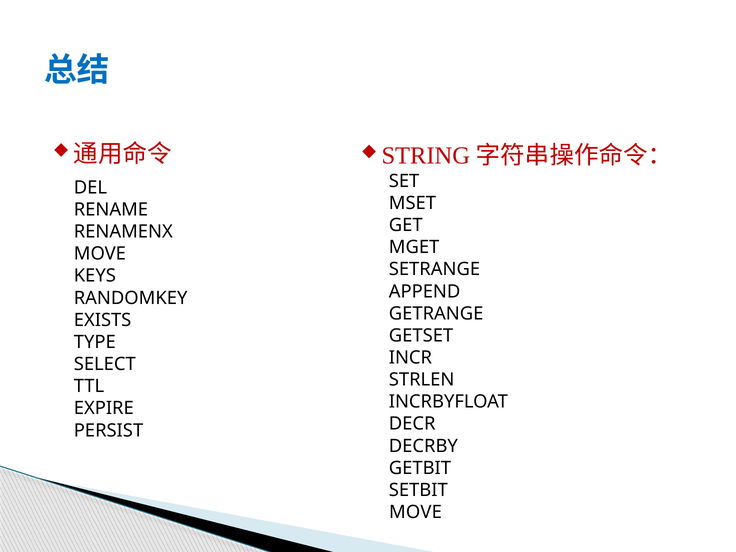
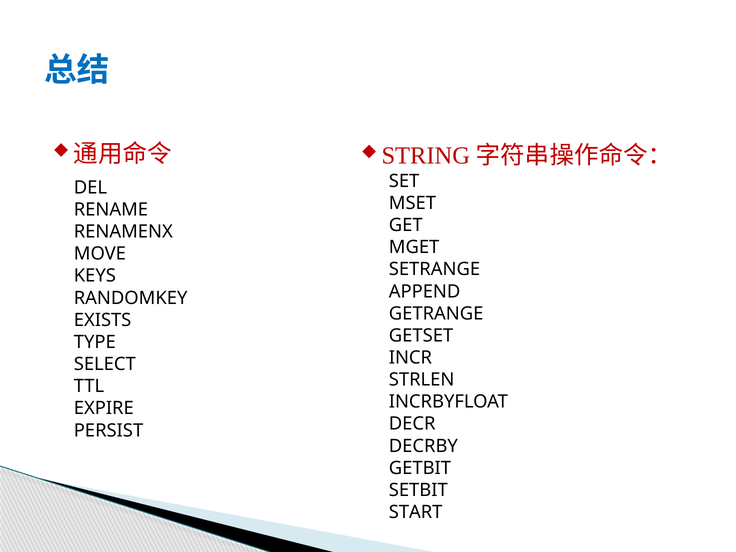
MOVE at (415, 512): MOVE -> START
